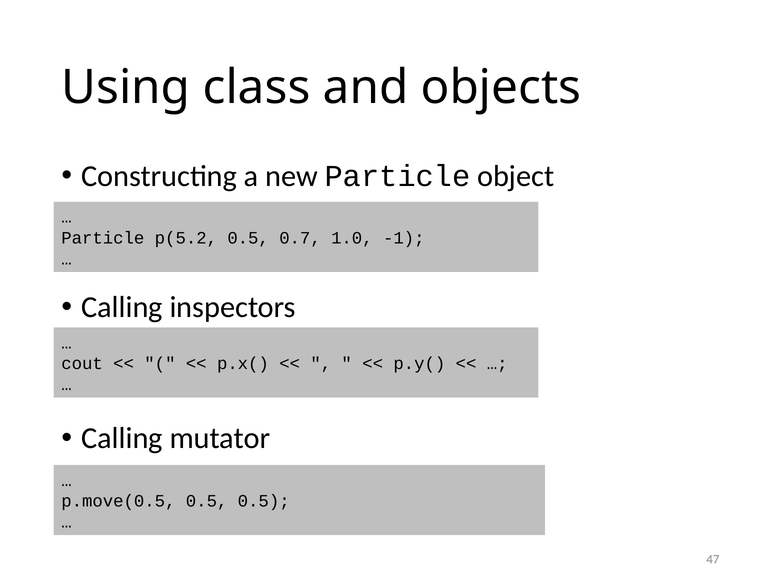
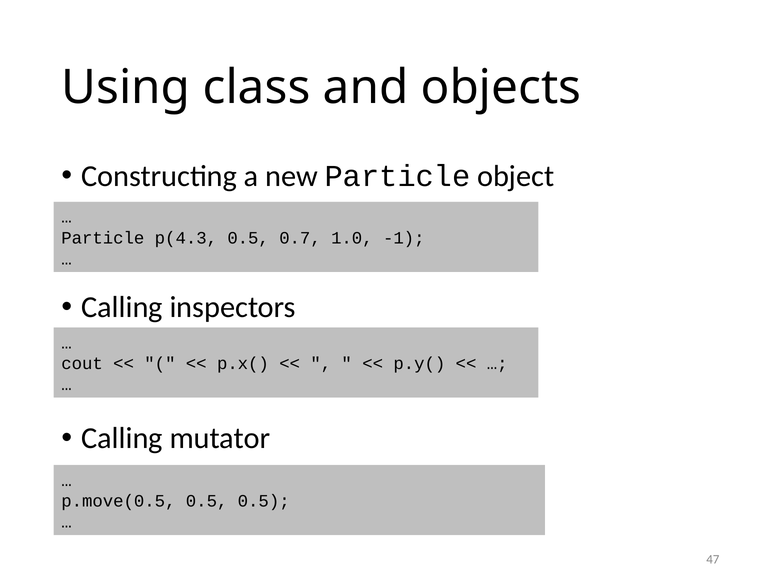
p(5.2: p(5.2 -> p(4.3
